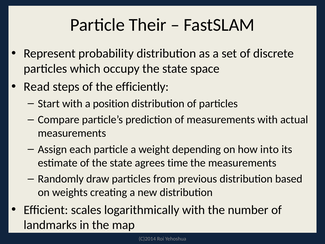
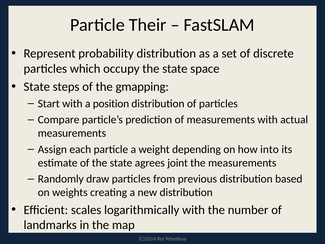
Read at (37, 87): Read -> State
efficiently: efficiently -> gmapping
time: time -> joint
